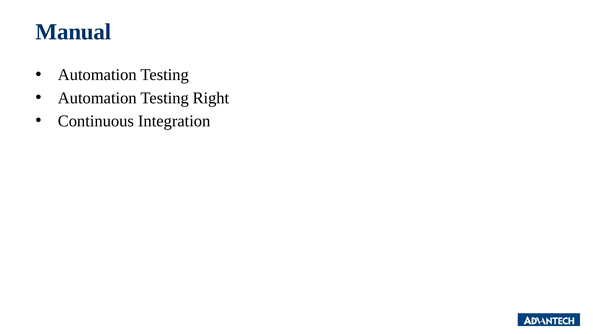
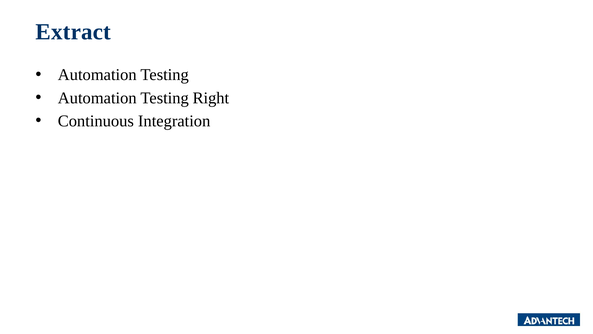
Manual: Manual -> Extract
